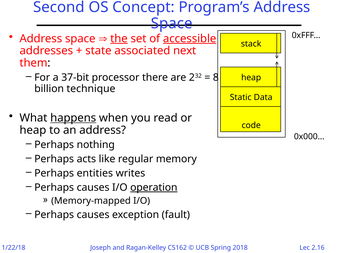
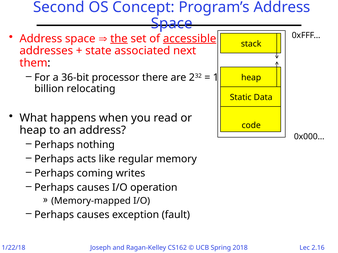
37-bit: 37-bit -> 36-bit
8: 8 -> 1
technique: technique -> relocating
happens underline: present -> none
entities: entities -> coming
operation underline: present -> none
